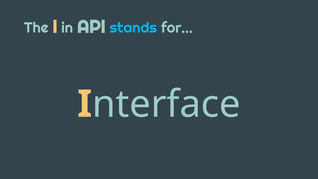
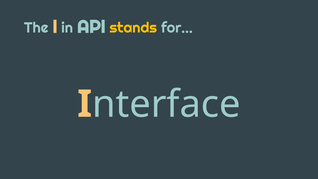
stands colour: light blue -> yellow
